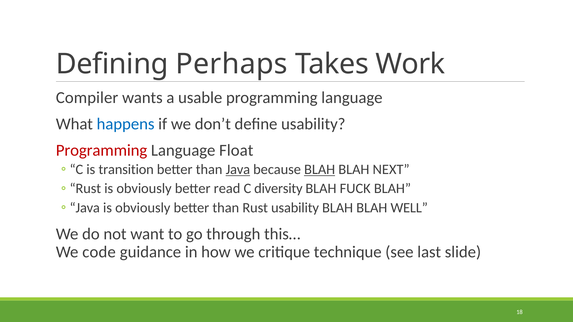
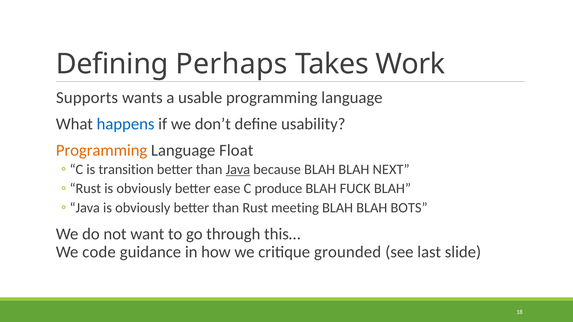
Compiler: Compiler -> Supports
Programming at (102, 151) colour: red -> orange
BLAH at (320, 170) underline: present -> none
read: read -> ease
diversity: diversity -> produce
Rust usability: usability -> meeting
WELL: WELL -> BOTS
technique: technique -> grounded
